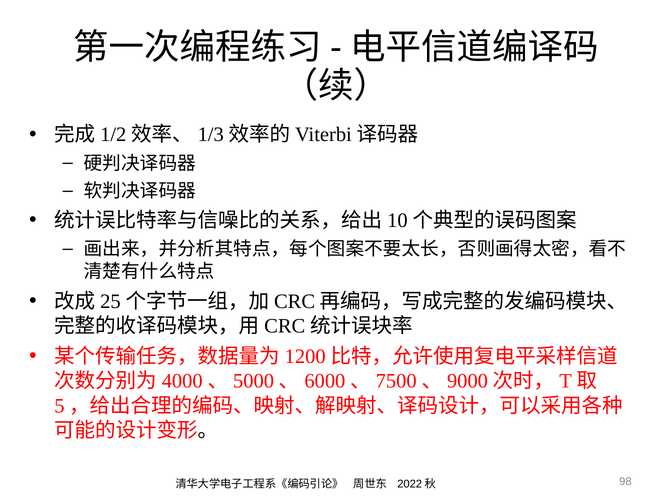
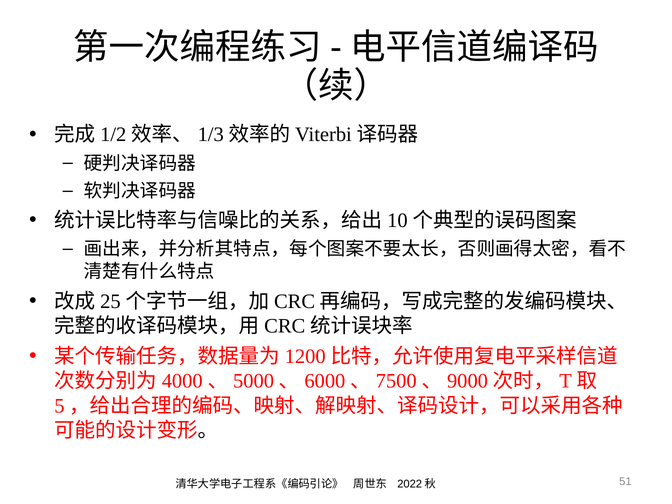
98: 98 -> 51
